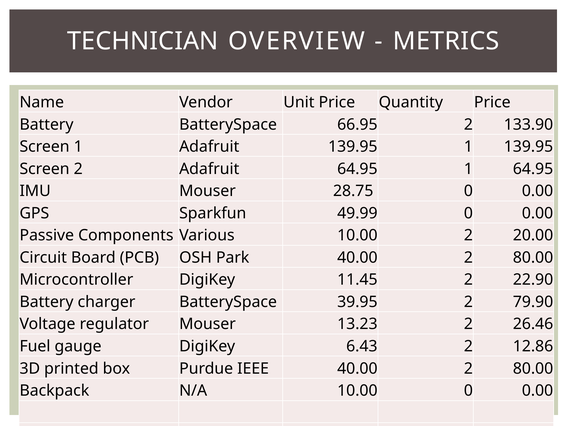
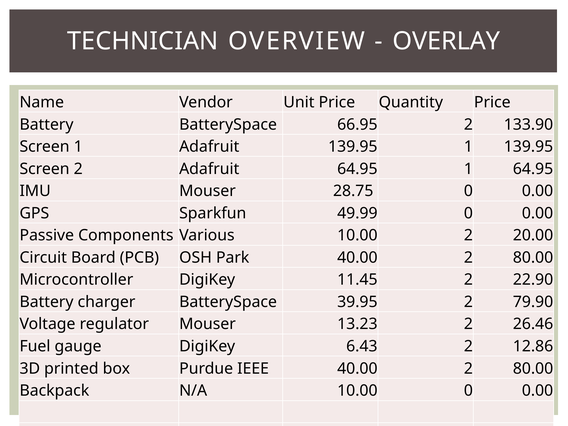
METRICS: METRICS -> OVERLAY
